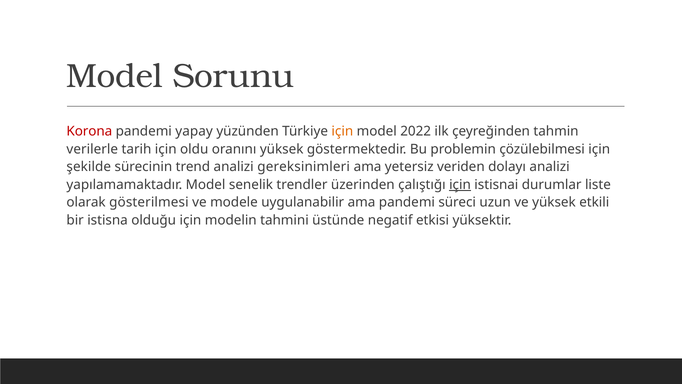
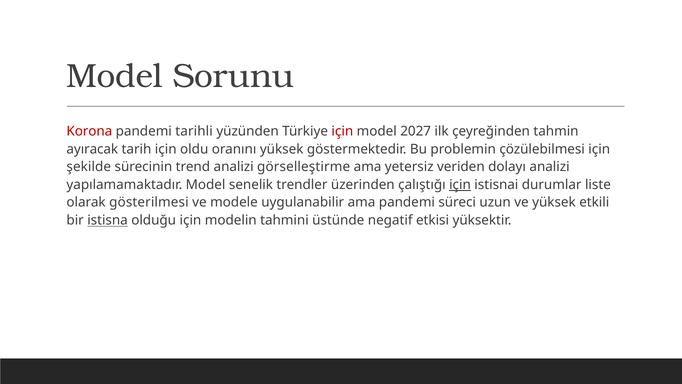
yapay: yapay -> tarihli
için at (342, 131) colour: orange -> red
2022: 2022 -> 2027
verilerle: verilerle -> ayıracak
gereksinimleri: gereksinimleri -> görselleştirme
istisna underline: none -> present
